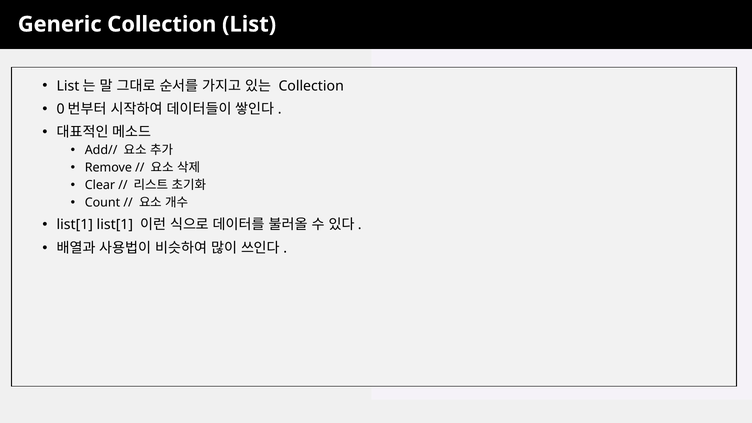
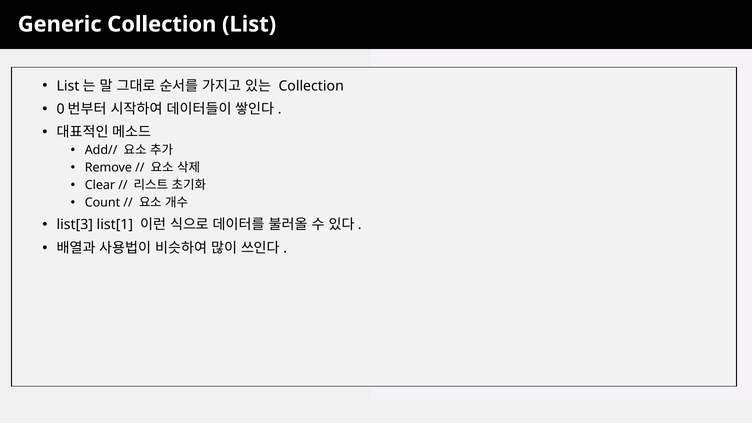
list[1 at (75, 225): list[1 -> list[3
